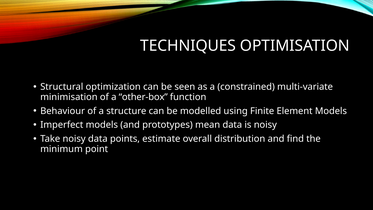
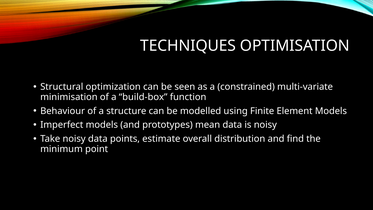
other-box: other-box -> build-box
